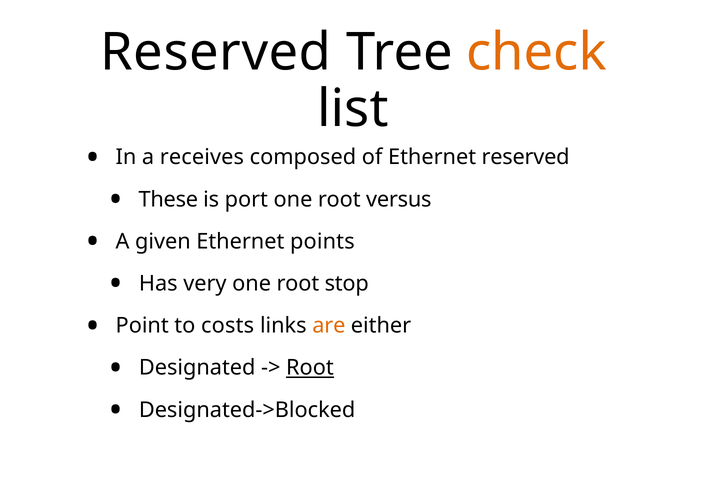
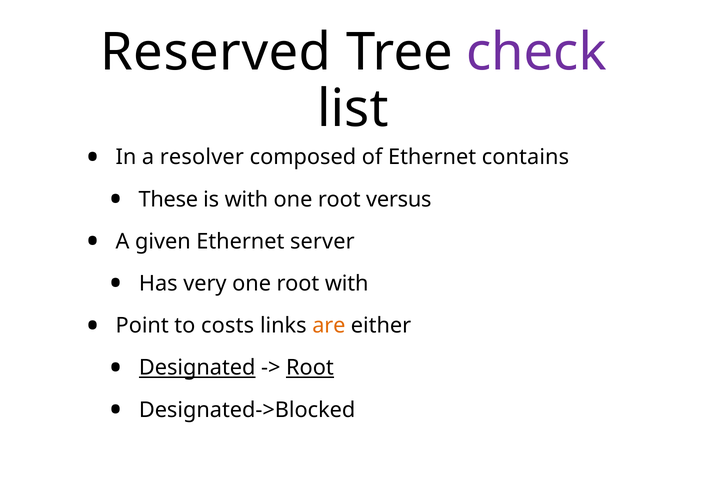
check colour: orange -> purple
receives: receives -> resolver
Ethernet reserved: reserved -> contains
is port: port -> with
points: points -> server
root stop: stop -> with
Designated underline: none -> present
